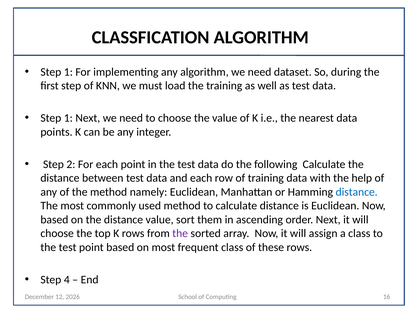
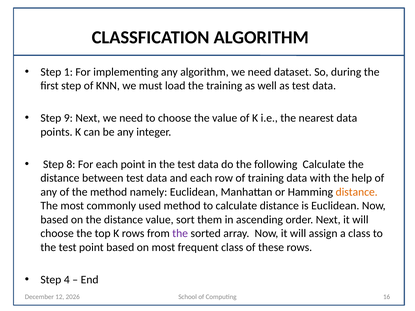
1 at (68, 118): 1 -> 9
2: 2 -> 8
distance at (357, 192) colour: blue -> orange
